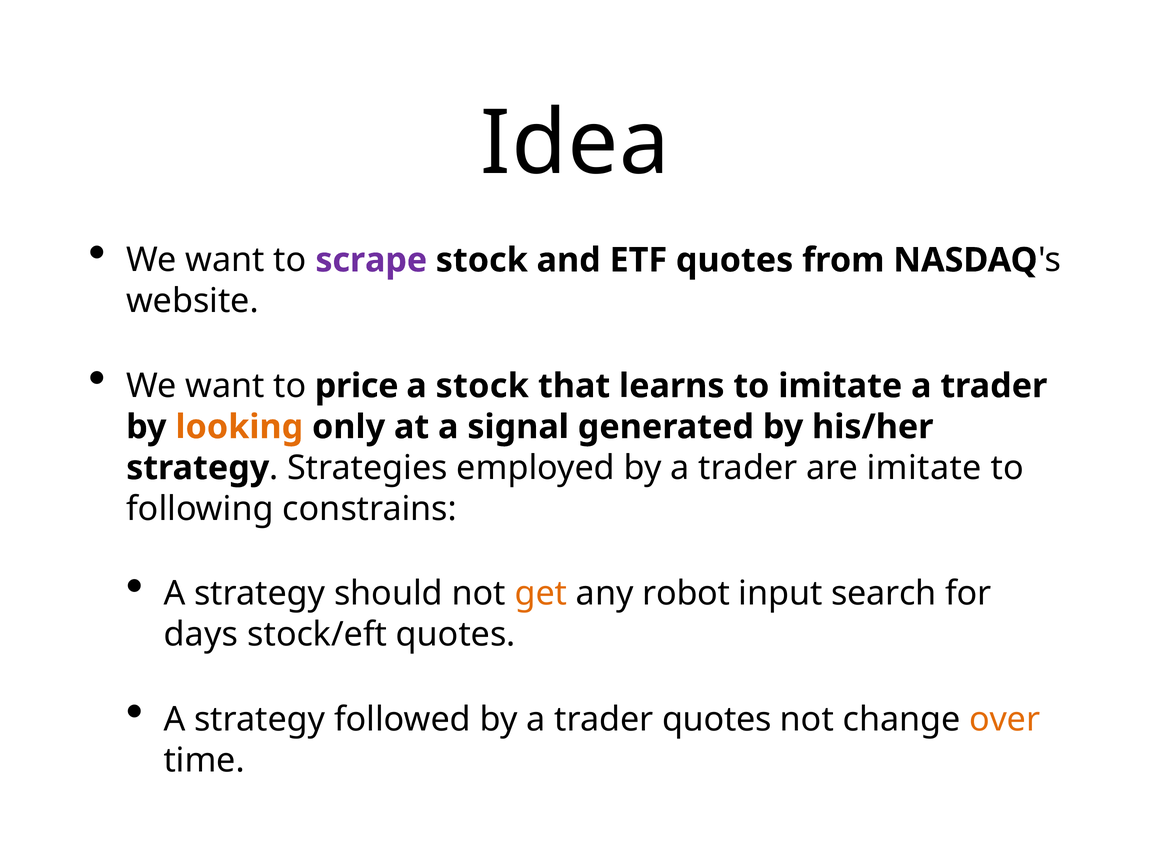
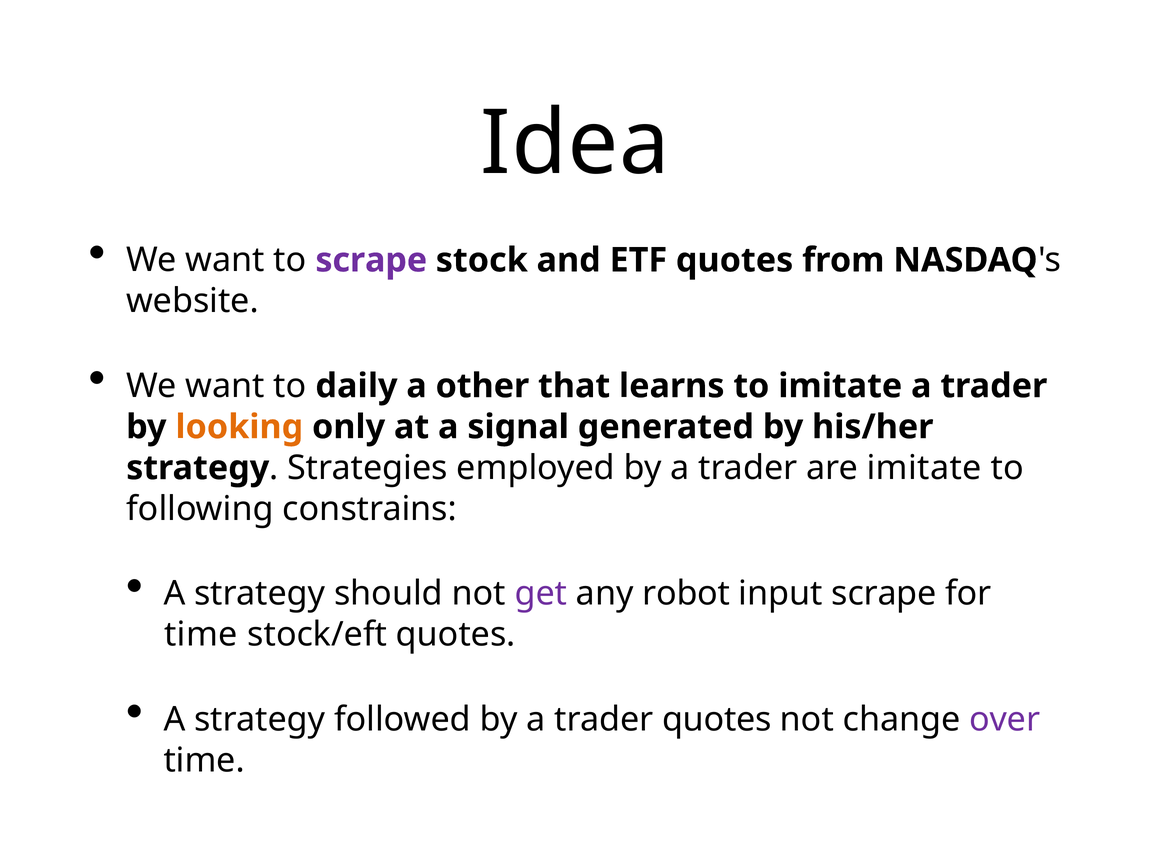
price: price -> daily
a stock: stock -> other
get colour: orange -> purple
input search: search -> scrape
days at (201, 635): days -> time
over colour: orange -> purple
